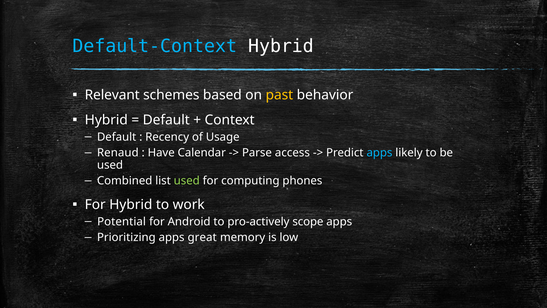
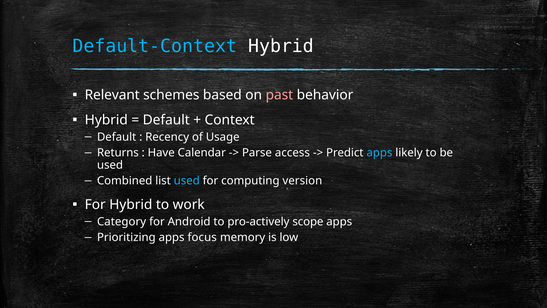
past colour: yellow -> pink
Renaud: Renaud -> Returns
used at (187, 181) colour: light green -> light blue
phones: phones -> version
Potential: Potential -> Category
great: great -> focus
